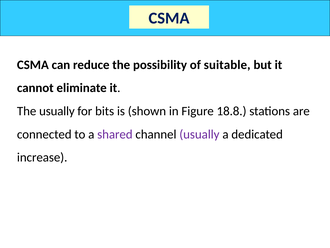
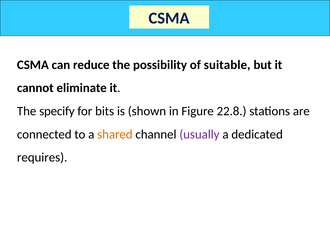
The usually: usually -> specify
18.8: 18.8 -> 22.8
shared colour: purple -> orange
increase: increase -> requires
